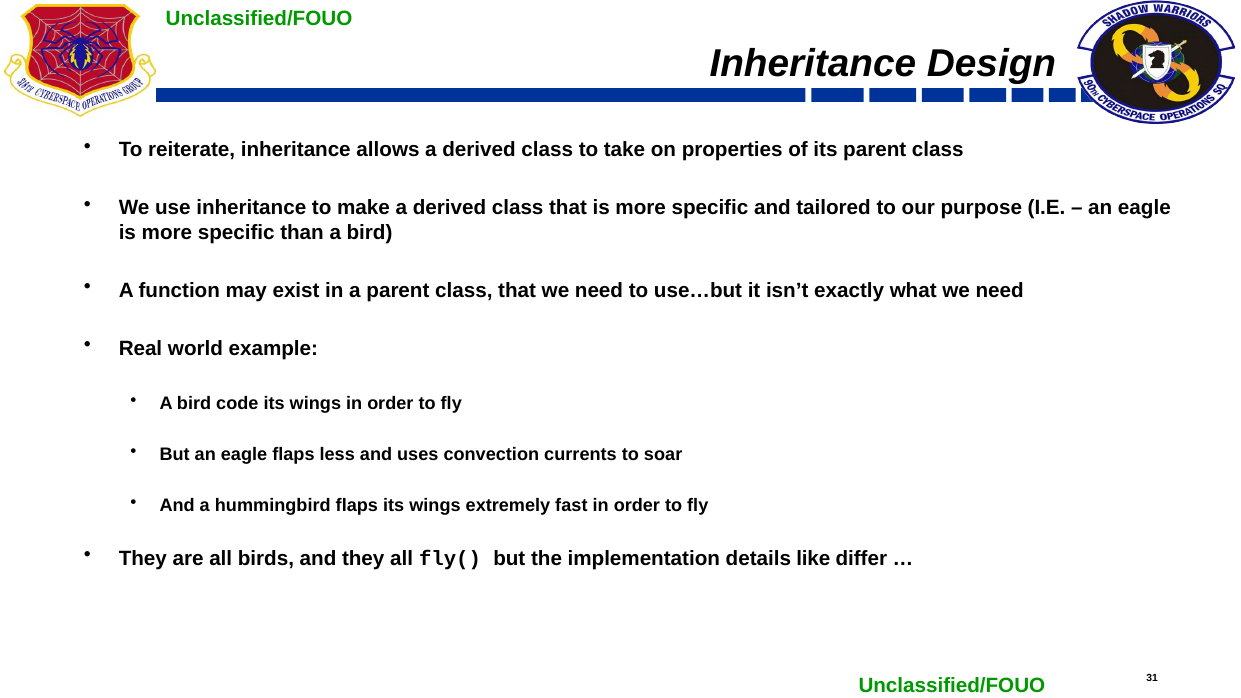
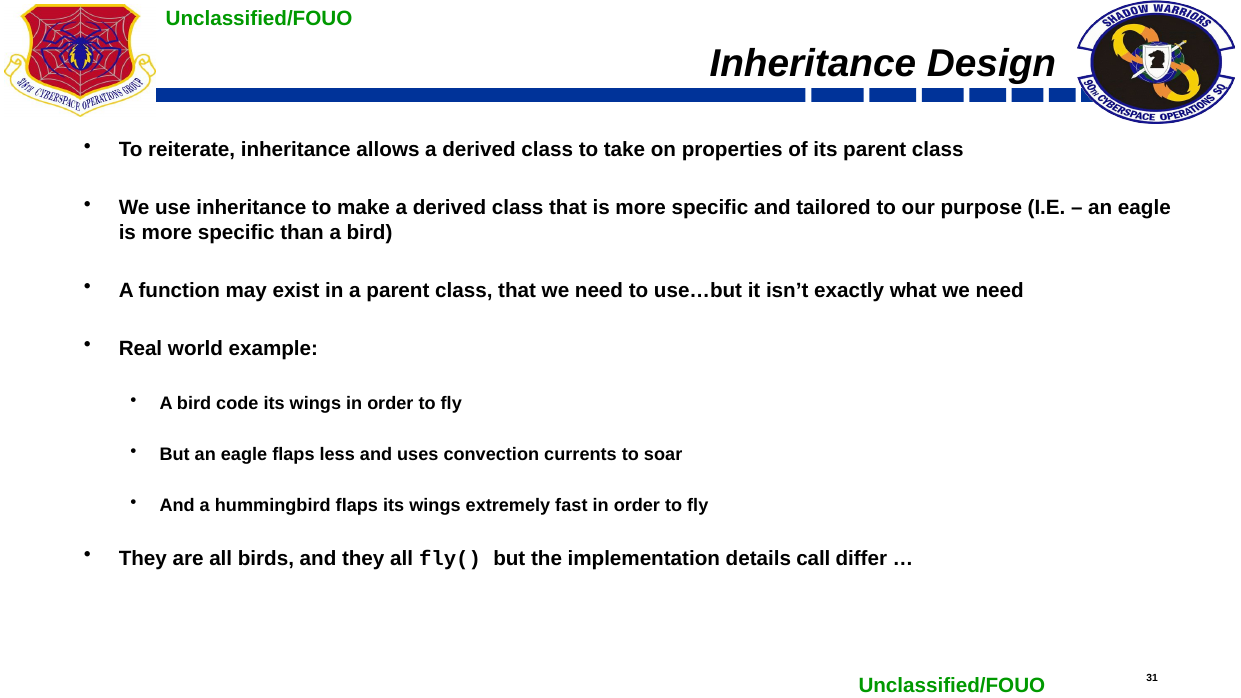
like: like -> call
